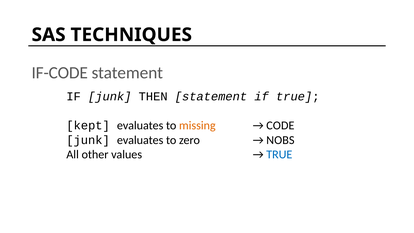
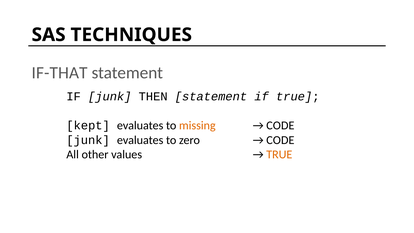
IF-CODE: IF-CODE -> IF-THAT
NOBS at (280, 140): NOBS -> CODE
TRUE at (279, 155) colour: blue -> orange
